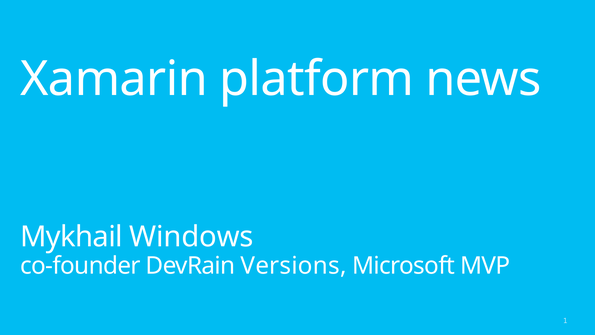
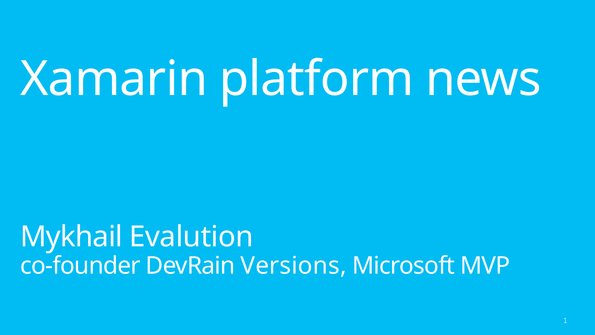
Windows: Windows -> Evalution
